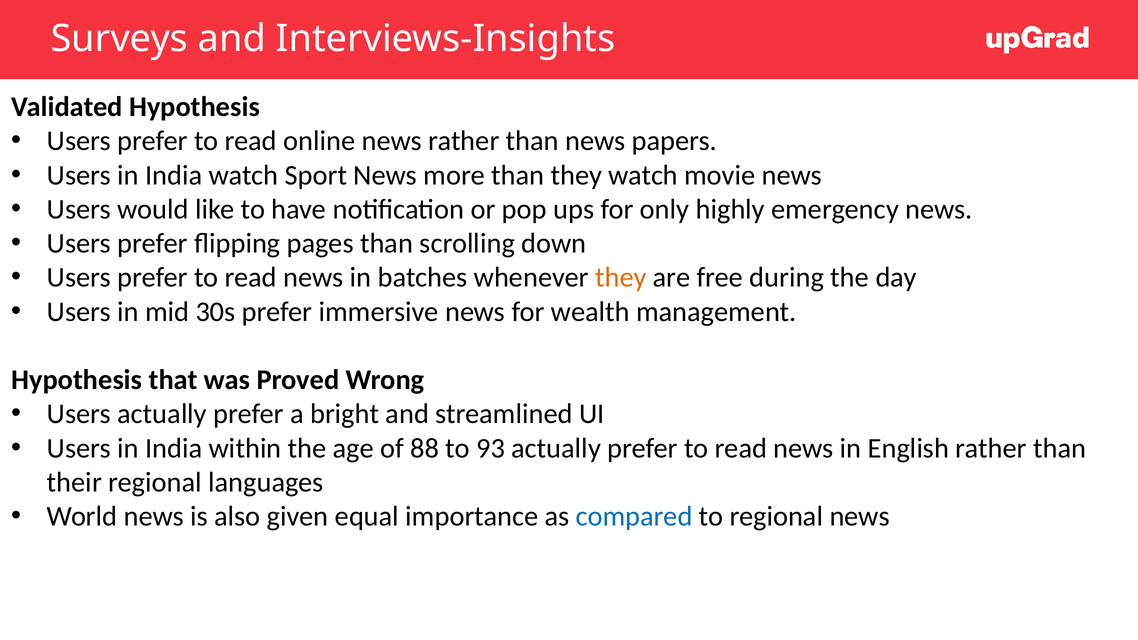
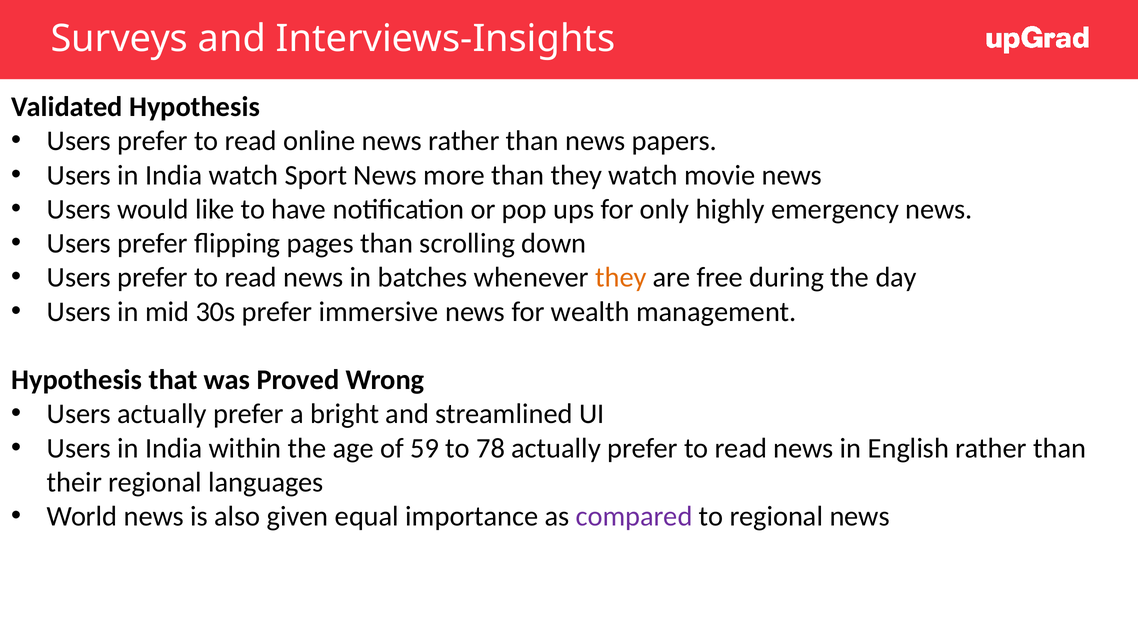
88: 88 -> 59
93: 93 -> 78
compared colour: blue -> purple
